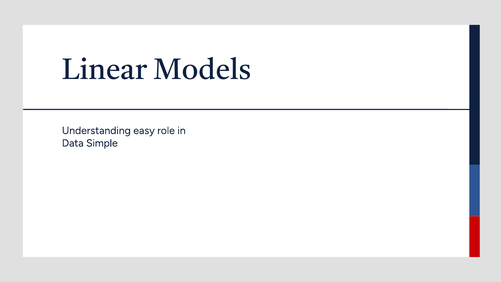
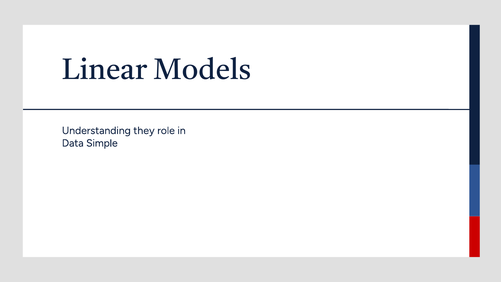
easy: easy -> they
